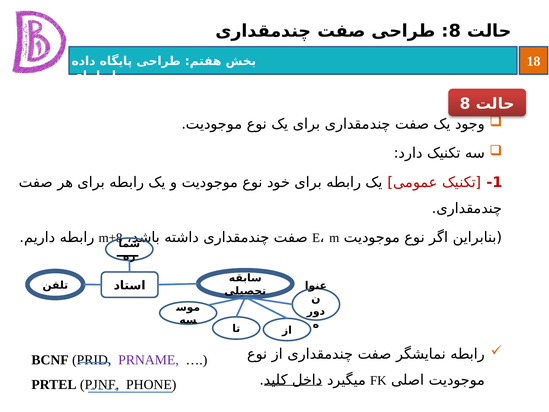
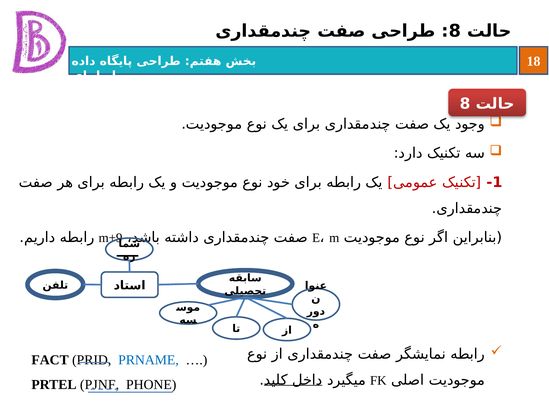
m+8: m+8 -> m+9
BCNF: BCNF -> FACT
PRNAME colour: purple -> blue
